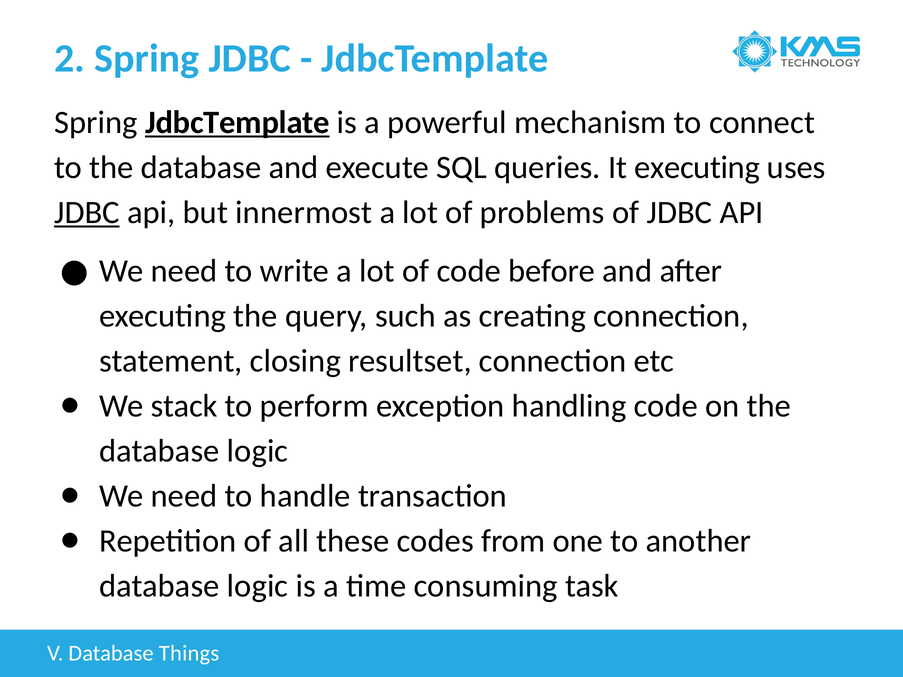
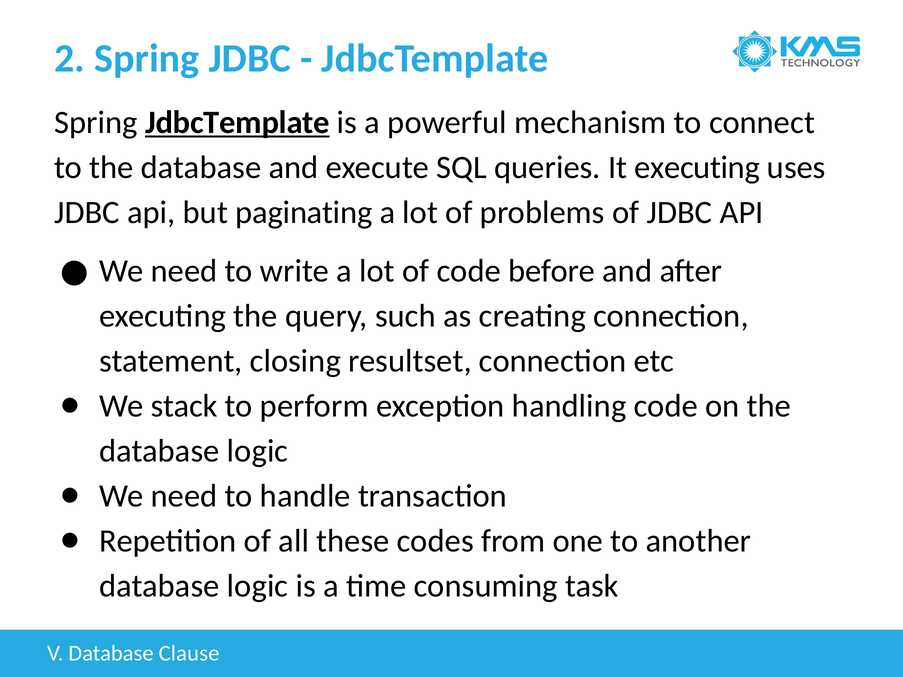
JDBC at (87, 212) underline: present -> none
innermost: innermost -> paginating
Things: Things -> Clause
